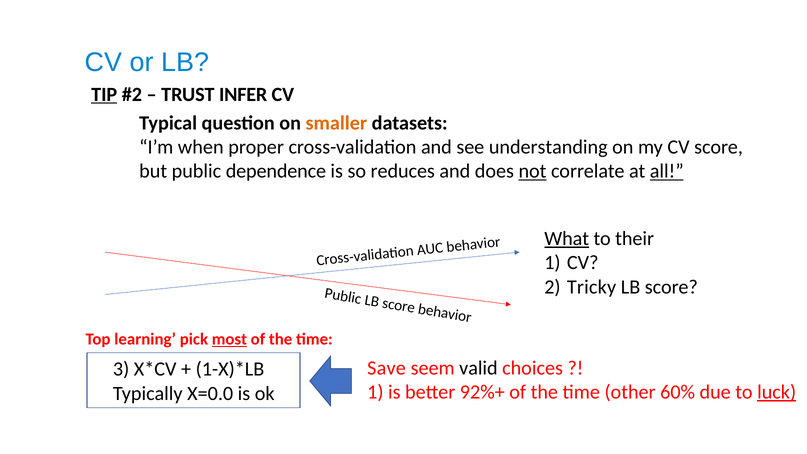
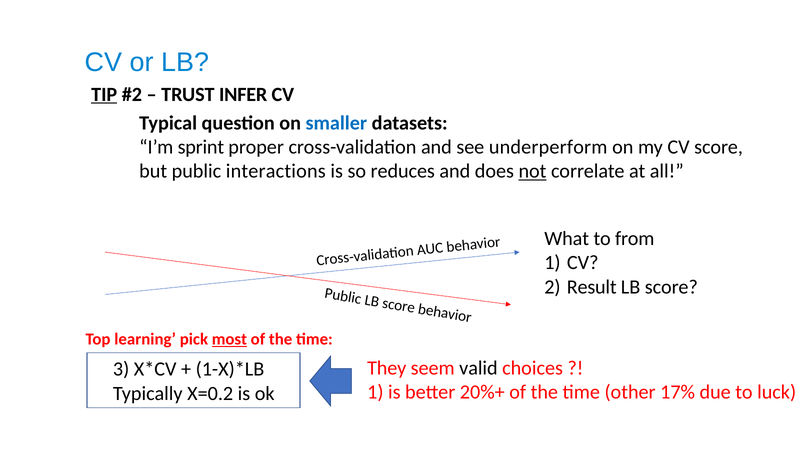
smaller colour: orange -> blue
when: when -> sprint
understanding: understanding -> underperform
dependence: dependence -> interactions
all underline: present -> none
What underline: present -> none
their: their -> from
Tricky: Tricky -> Result
Save: Save -> They
92%+: 92%+ -> 20%+
60%: 60% -> 17%
luck underline: present -> none
X=0.0: X=0.0 -> X=0.2
